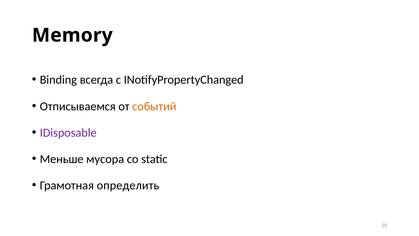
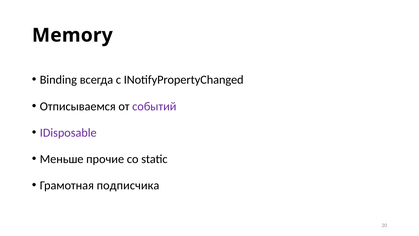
событий colour: orange -> purple
мусора: мусора -> прочие
определить: определить -> подписчика
